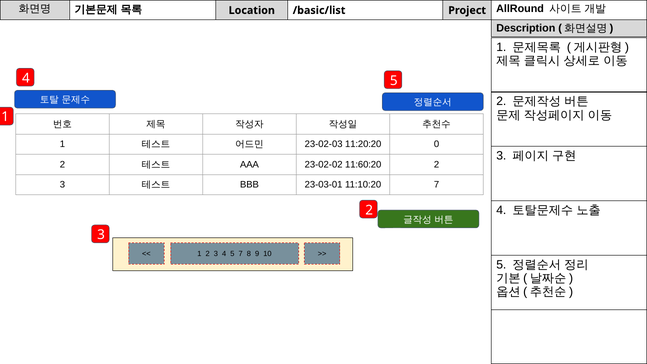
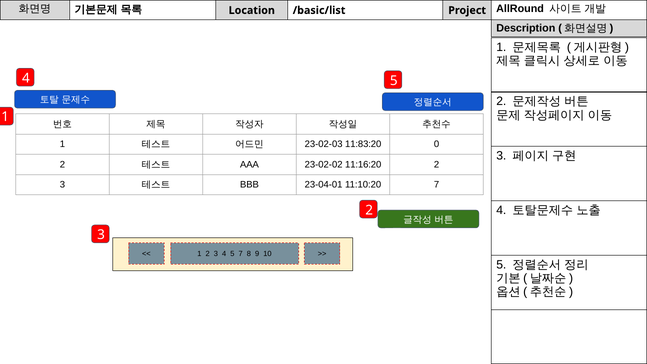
11:20:20: 11:20:20 -> 11:83:20
11:60:20: 11:60:20 -> 11:16:20
23-03-01: 23-03-01 -> 23-04-01
